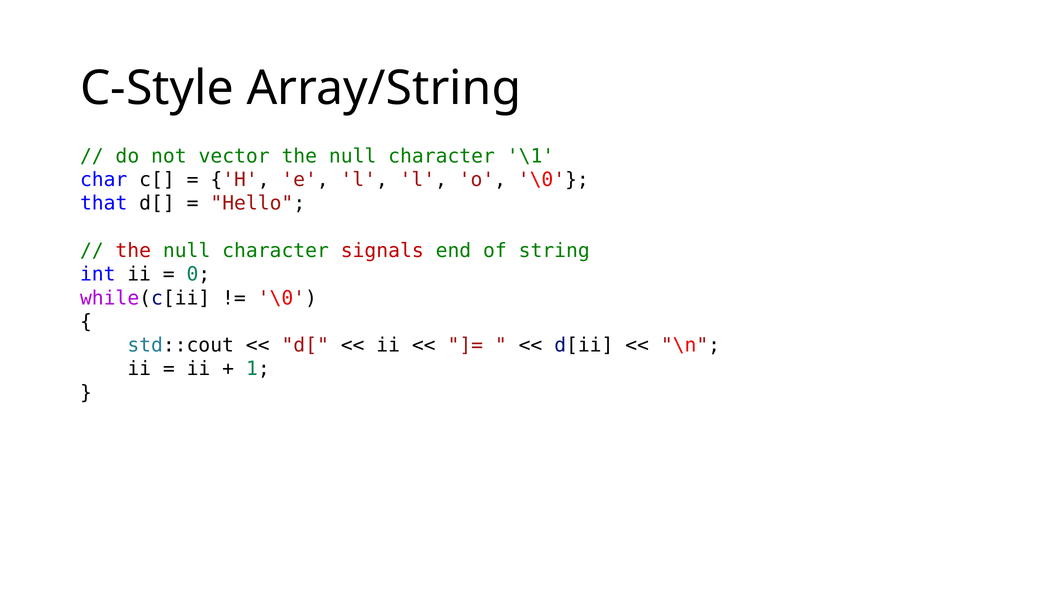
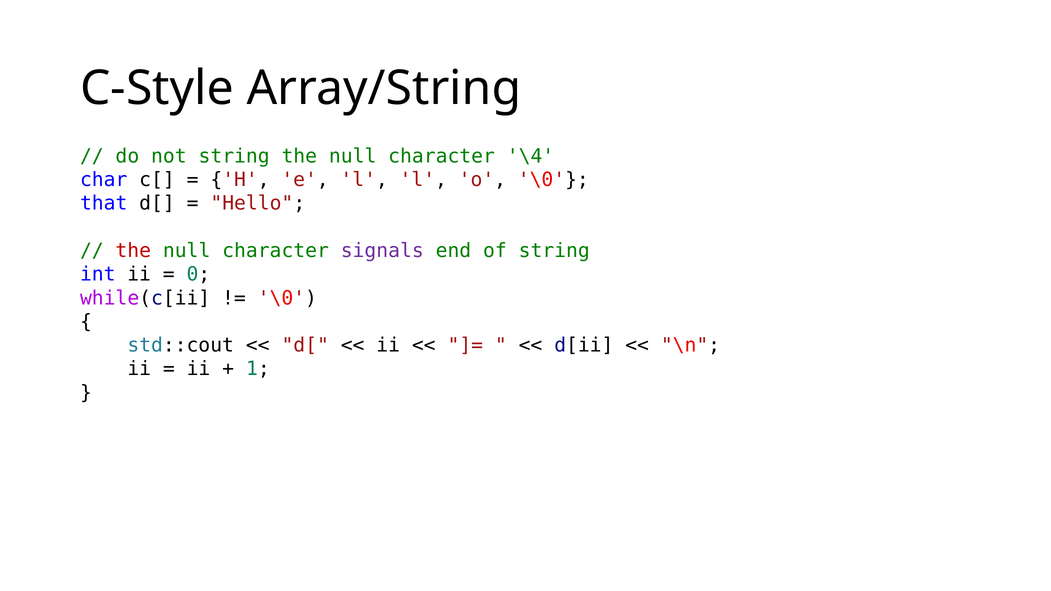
not vector: vector -> string
\1: \1 -> \4
signals colour: red -> purple
